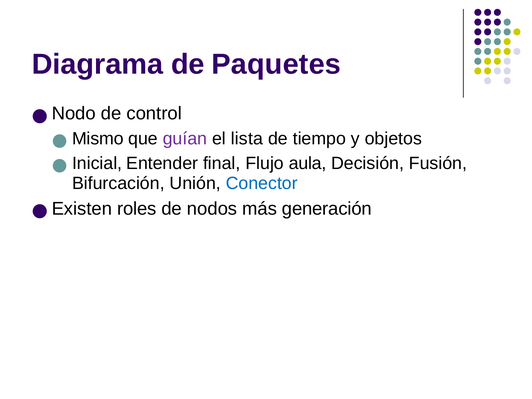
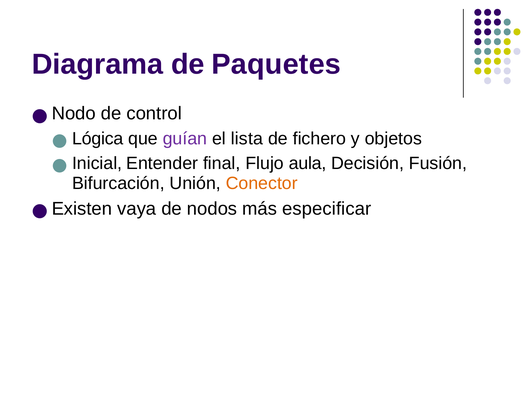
Mismo: Mismo -> Lógica
tiempo: tiempo -> fichero
Conector colour: blue -> orange
roles: roles -> vaya
generación: generación -> especificar
